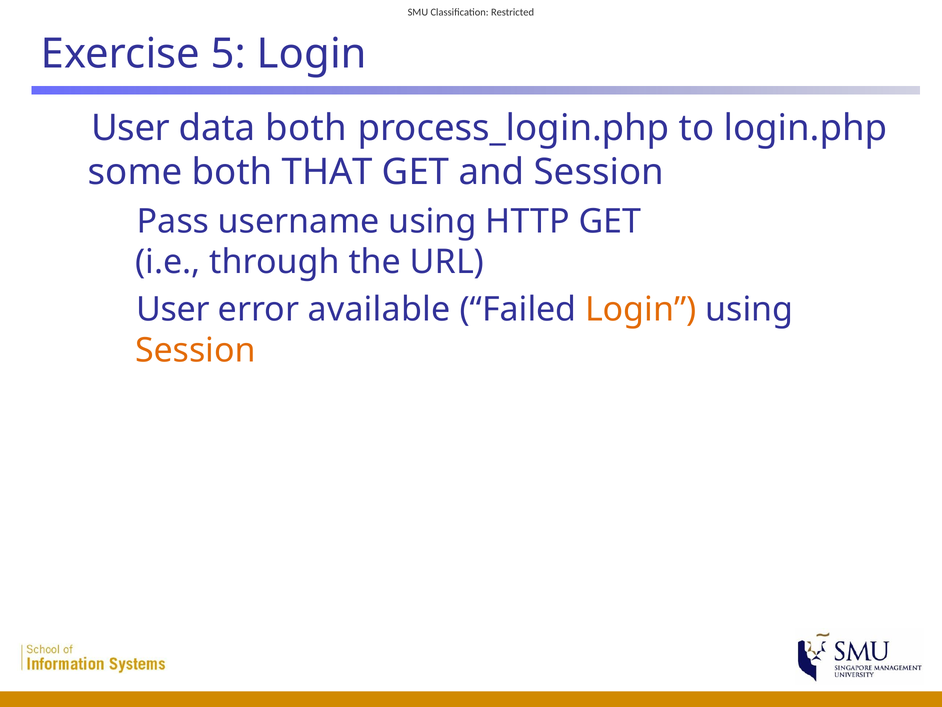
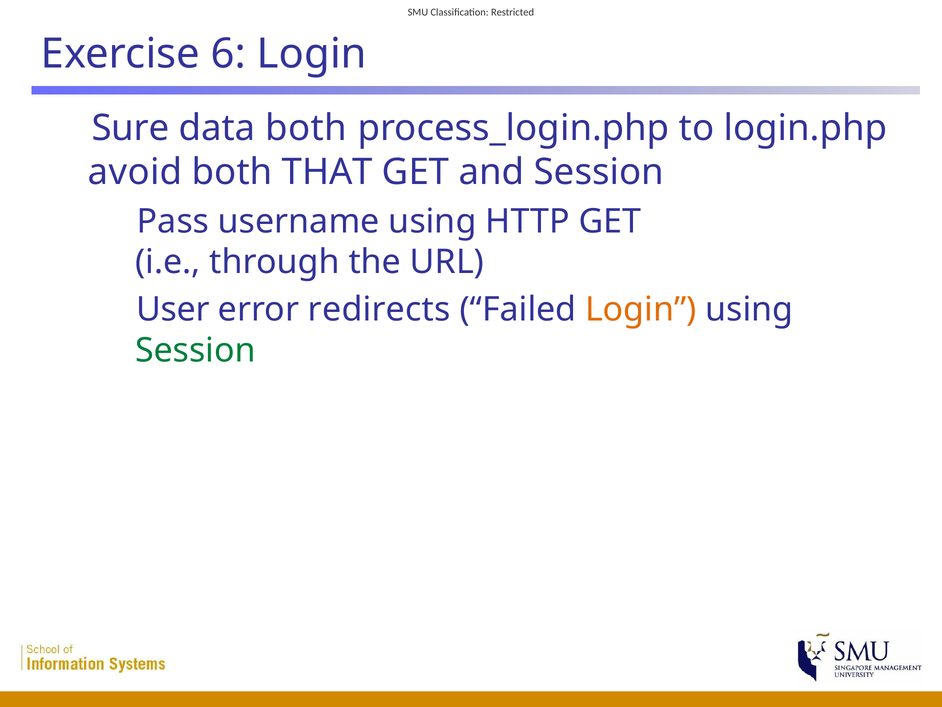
5: 5 -> 6
User at (131, 128): User -> Sure
some: some -> avoid
available: available -> redirects
Session at (195, 350) colour: orange -> green
